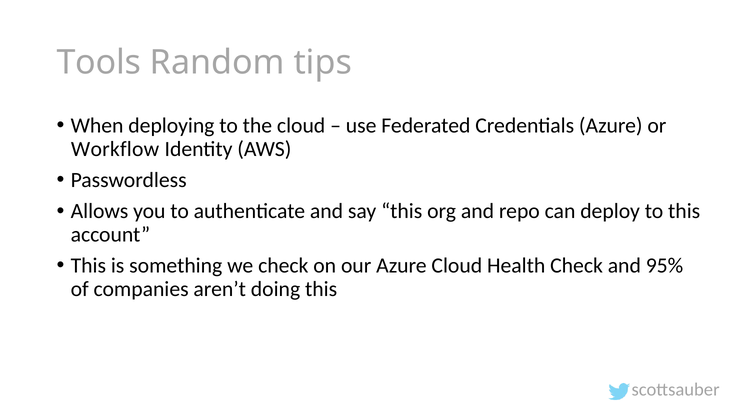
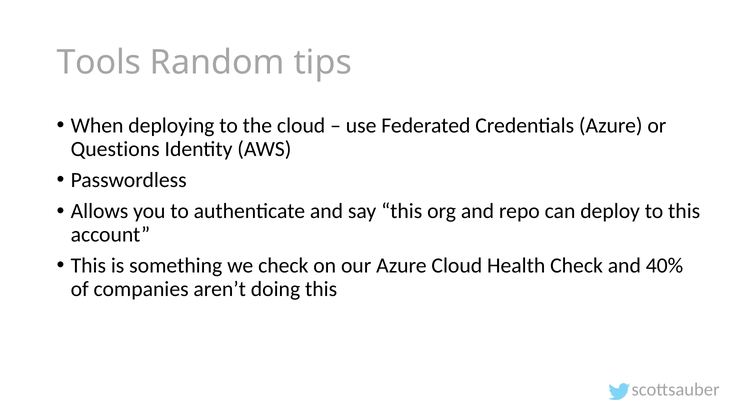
Workflow: Workflow -> Questions
95%: 95% -> 40%
